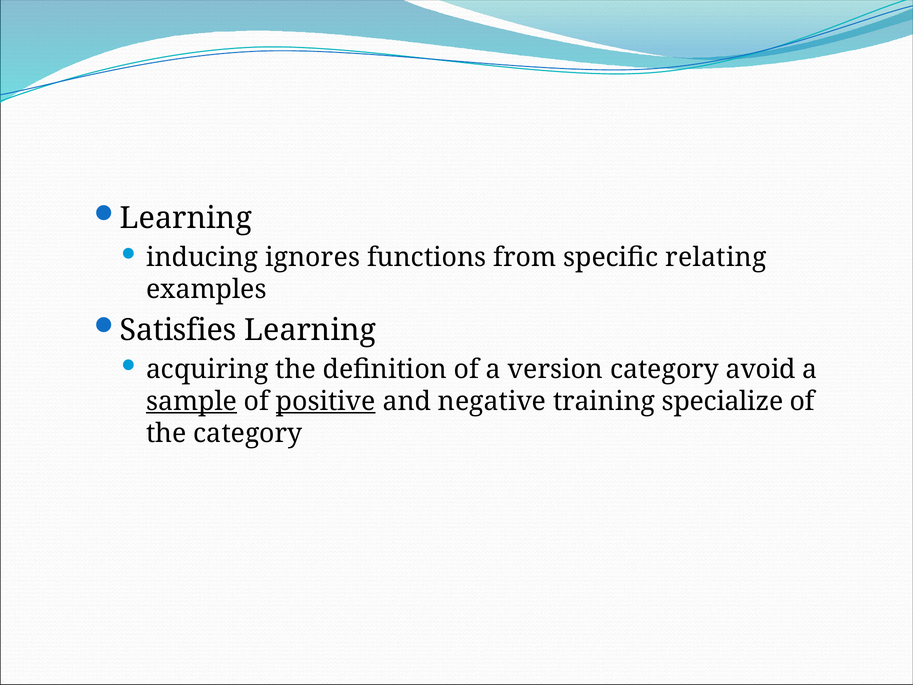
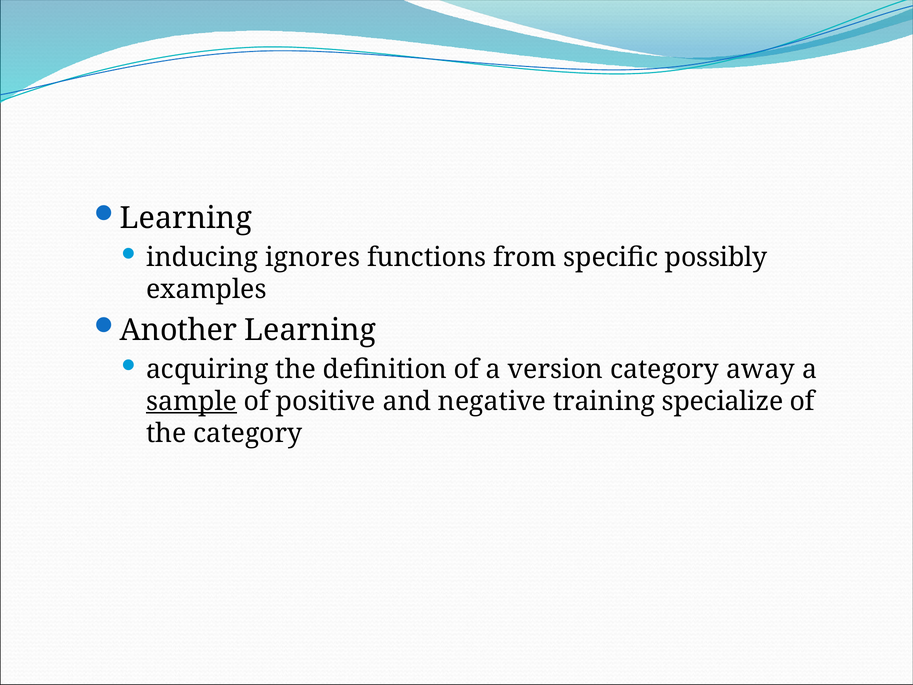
relating: relating -> possibly
Satisfies: Satisfies -> Another
avoid: avoid -> away
positive underline: present -> none
